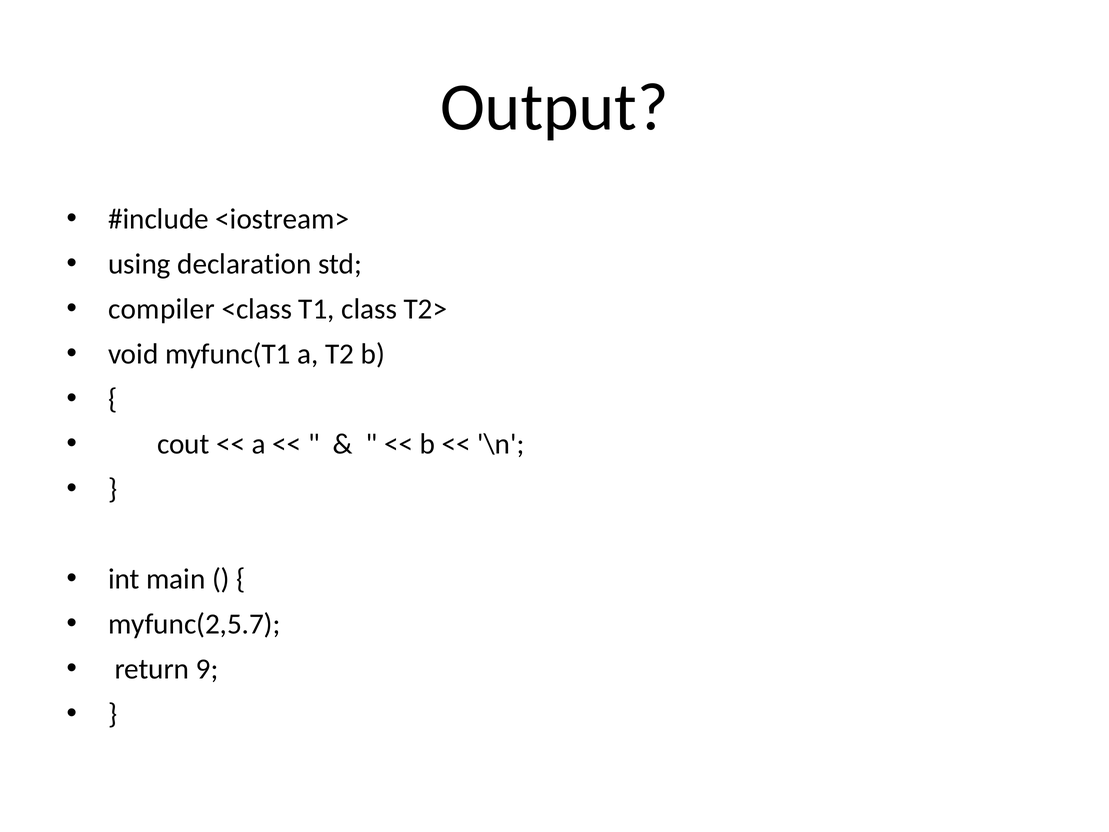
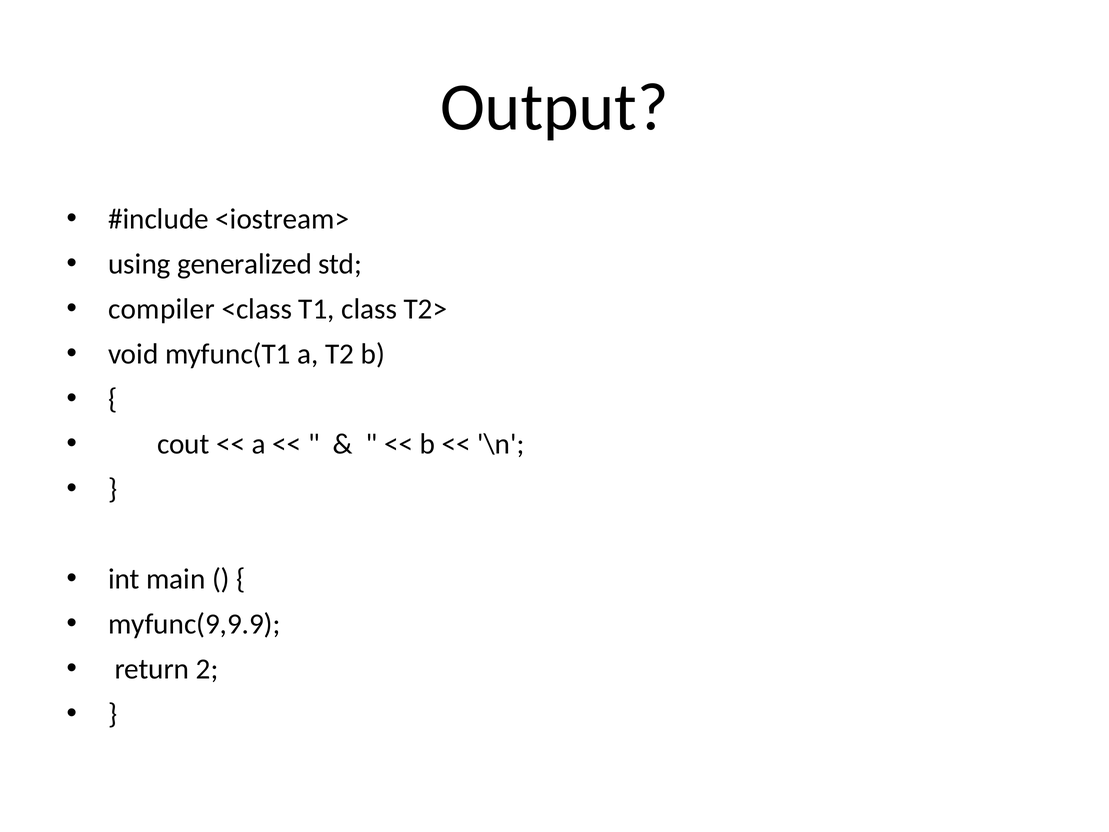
declaration: declaration -> generalized
myfunc(2,5.7: myfunc(2,5.7 -> myfunc(9,9.9
9: 9 -> 2
